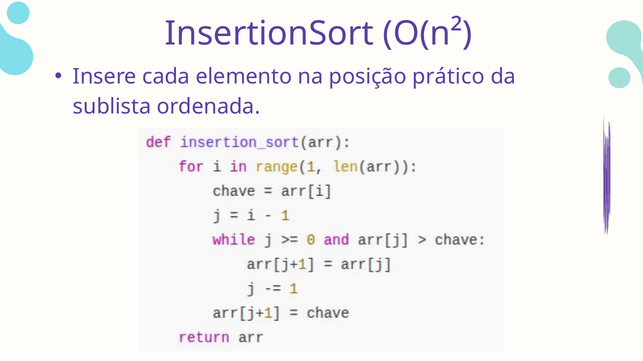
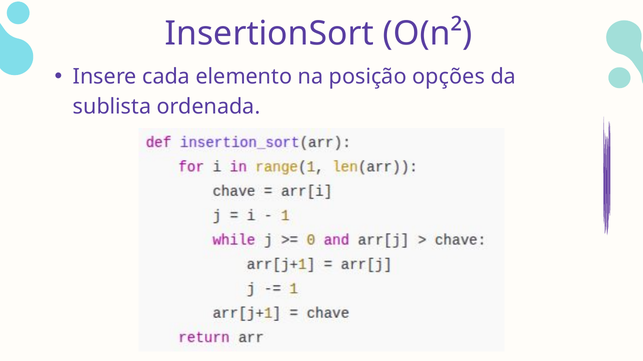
prático: prático -> opções
